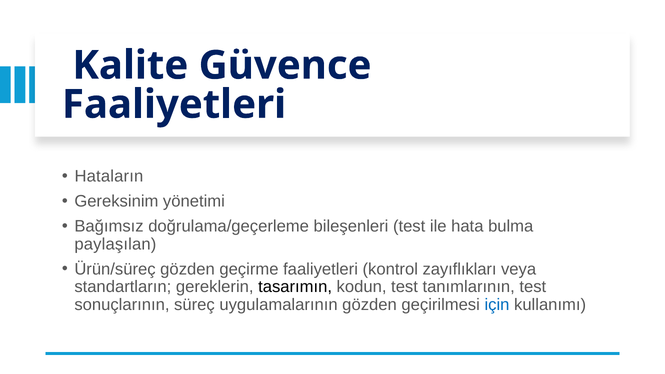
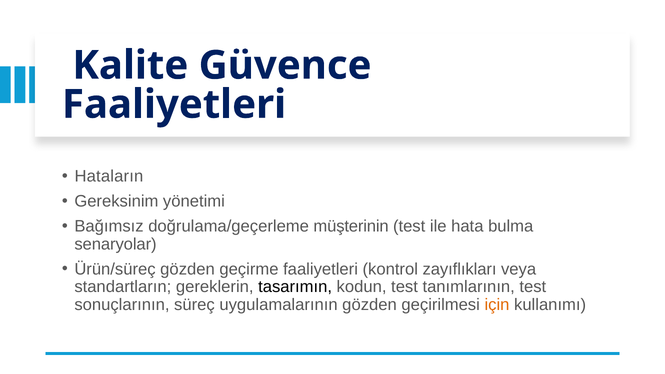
bileşenleri: bileşenleri -> müşterinin
paylaşılan: paylaşılan -> senaryolar
için colour: blue -> orange
